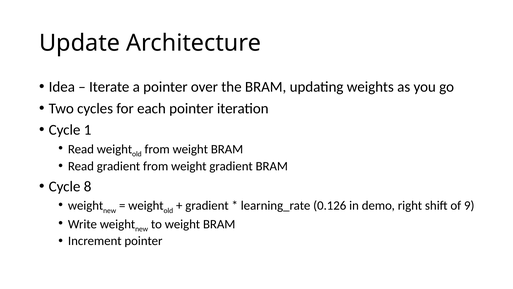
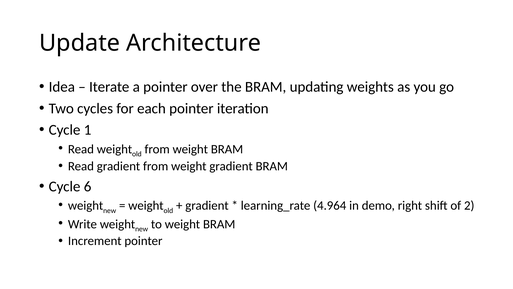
8: 8 -> 6
0.126: 0.126 -> 4.964
9: 9 -> 2
